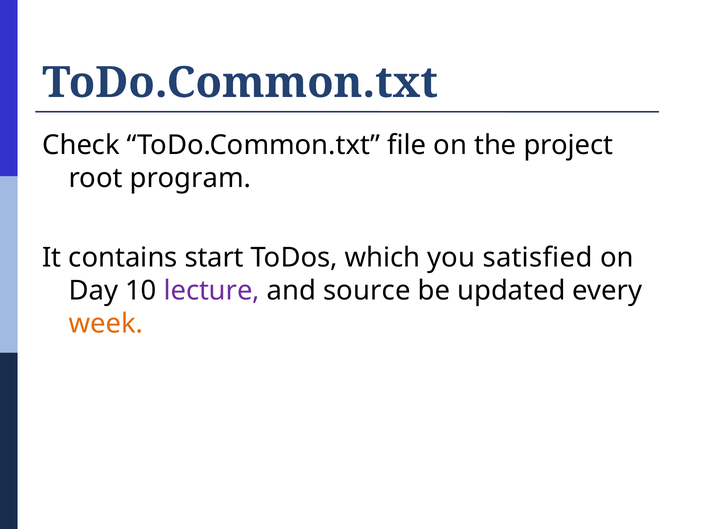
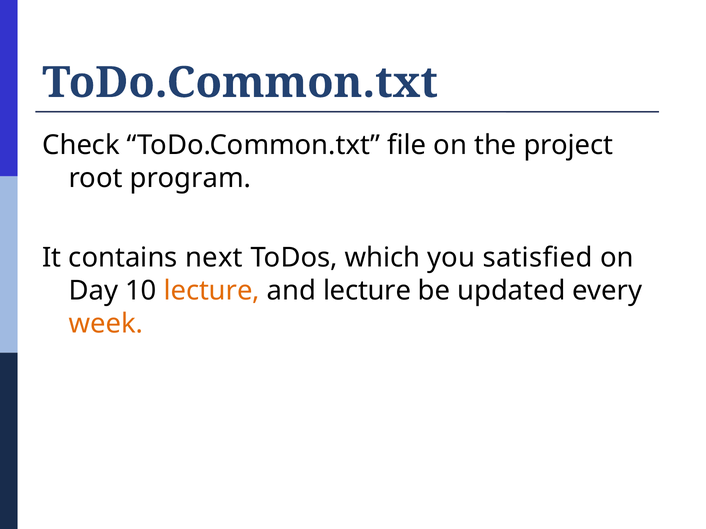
start: start -> next
lecture at (212, 291) colour: purple -> orange
and source: source -> lecture
